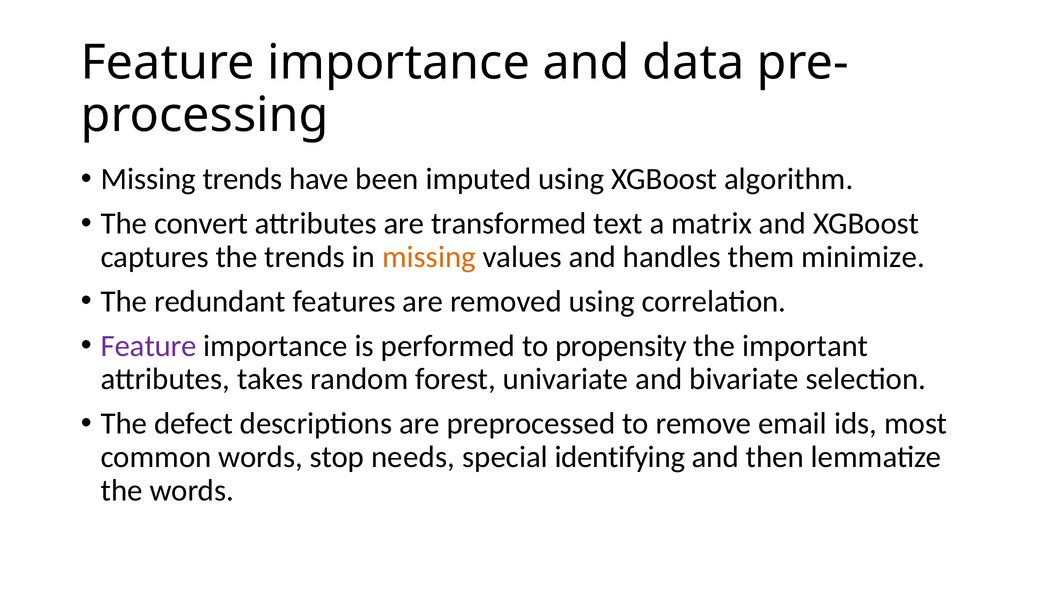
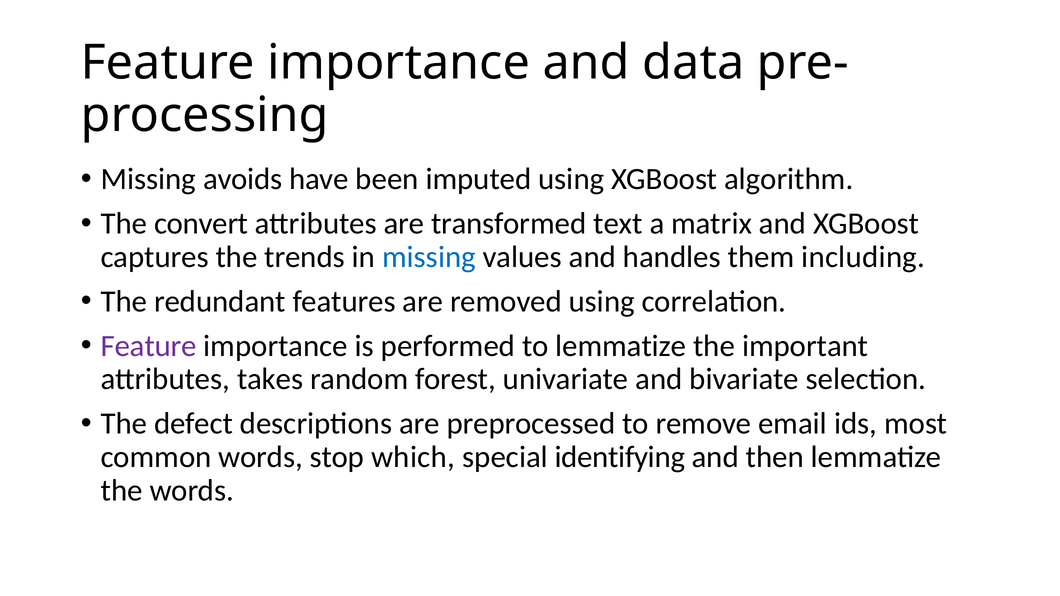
Missing trends: trends -> avoids
missing at (429, 257) colour: orange -> blue
minimize: minimize -> including
to propensity: propensity -> lemmatize
needs: needs -> which
